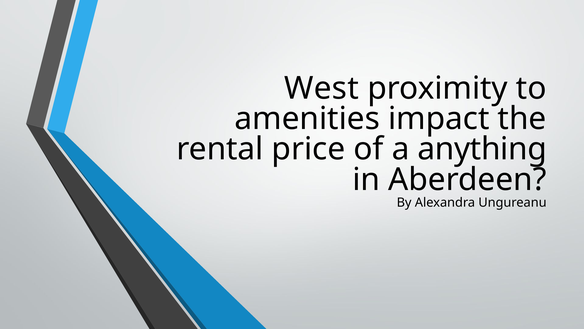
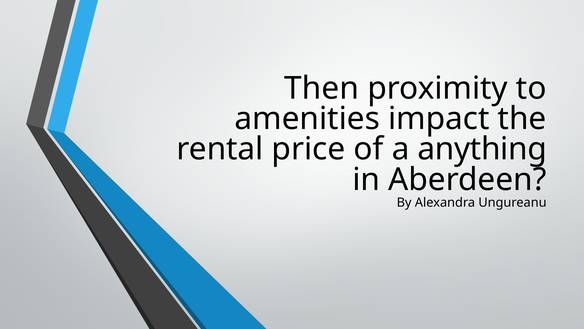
West: West -> Then
